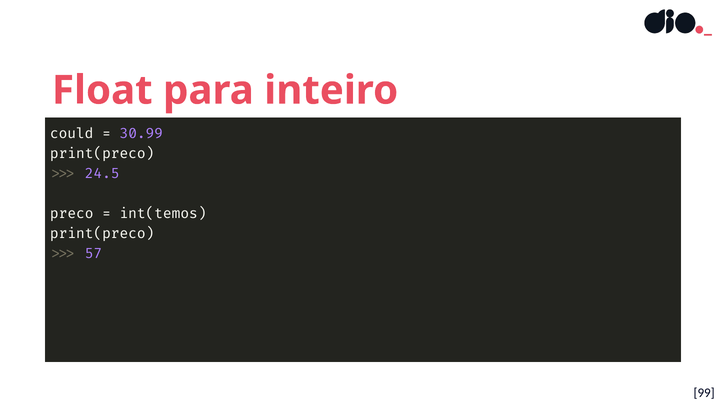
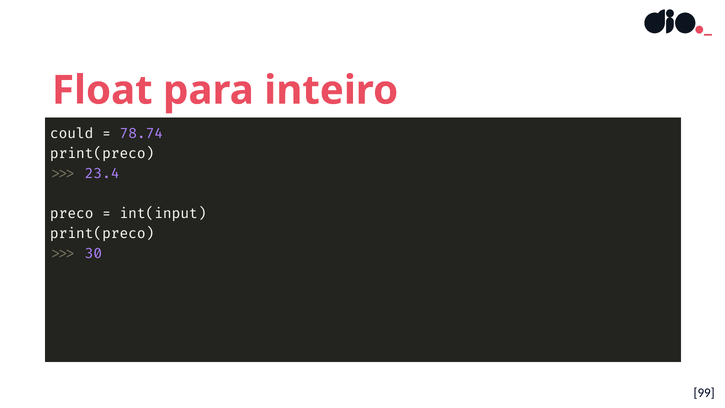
30.99: 30.99 -> 78.74
24.5: 24.5 -> 23.4
int(temos: int(temos -> int(input
57: 57 -> 30
